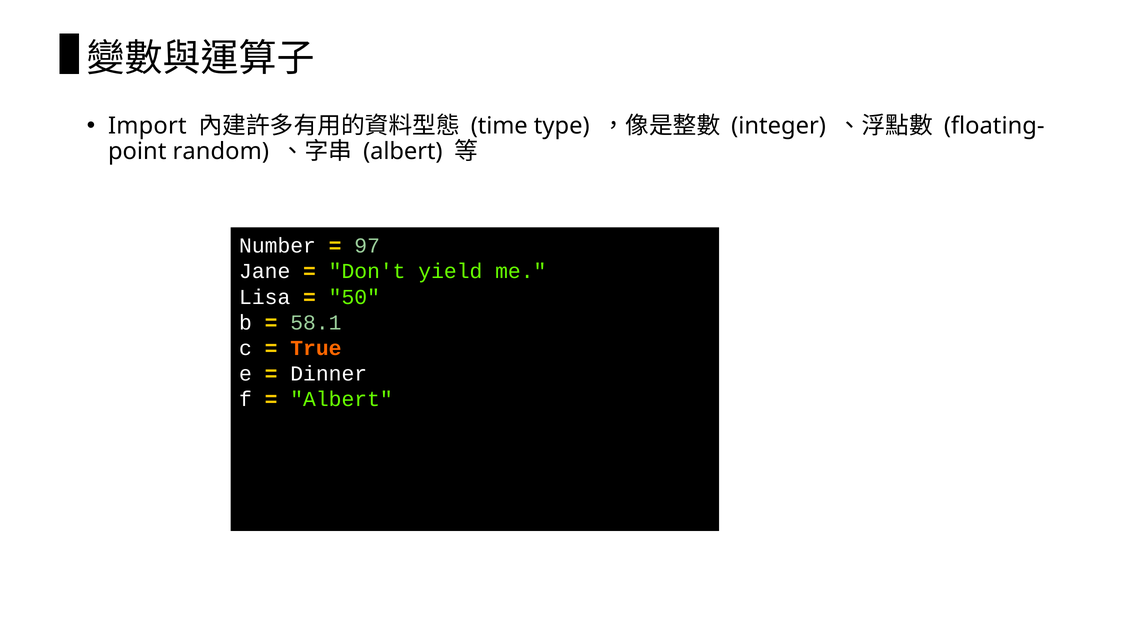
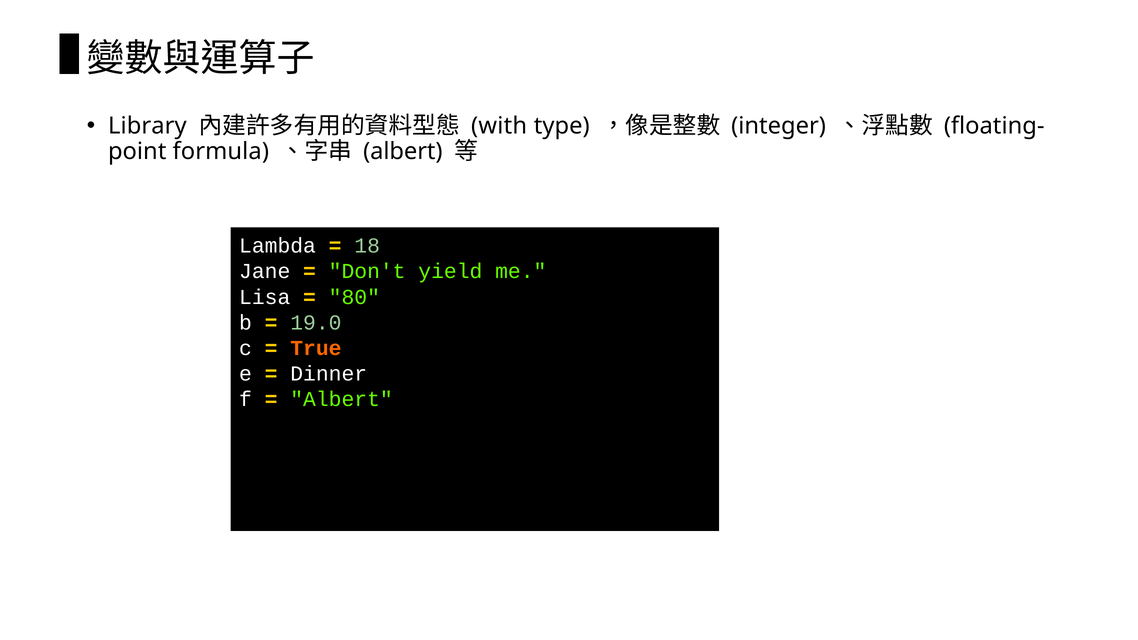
Import: Import -> Library
time: time -> with
random: random -> formula
Number: Number -> Lambda
97: 97 -> 18
50: 50 -> 80
58.1: 58.1 -> 19.0
